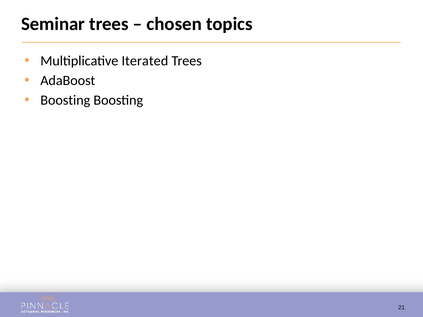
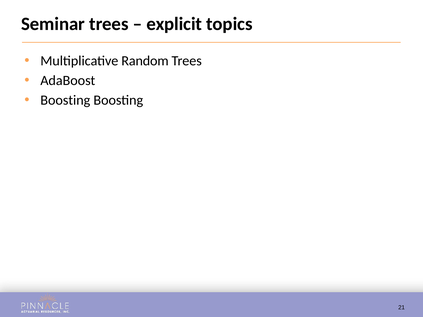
chosen: chosen -> explicit
Iterated: Iterated -> Random
